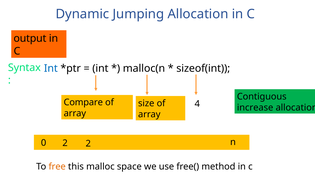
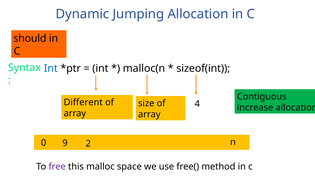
output: output -> should
Compare: Compare -> Different
0 2: 2 -> 9
free colour: orange -> purple
